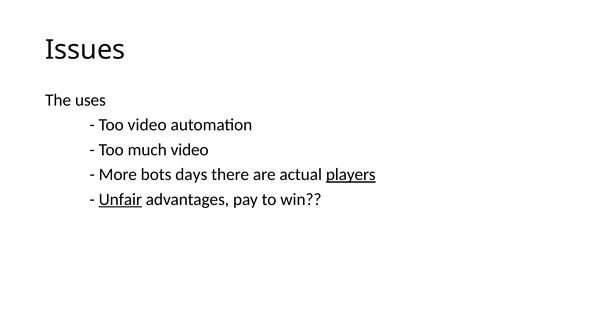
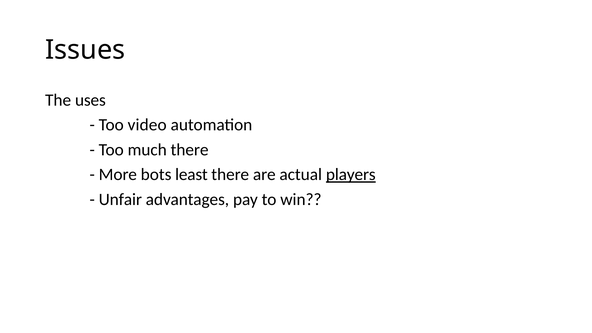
much video: video -> there
days: days -> least
Unfair underline: present -> none
